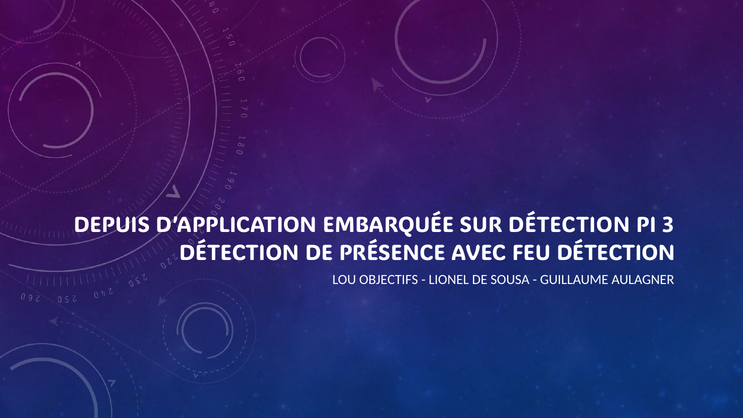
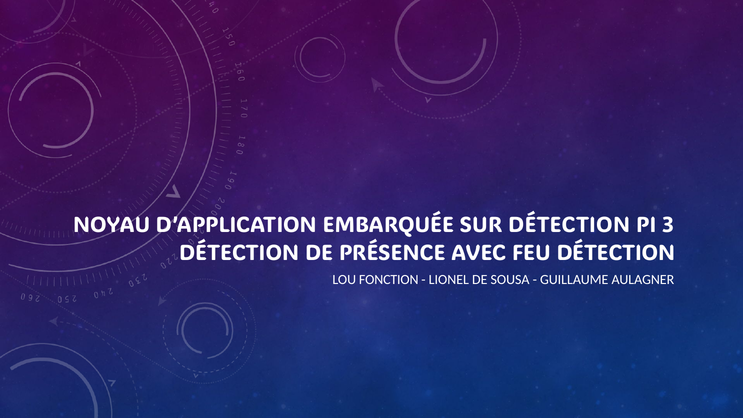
DEPUIS: DEPUIS -> NOYAU
OBJECTIFS: OBJECTIFS -> FONCTION
